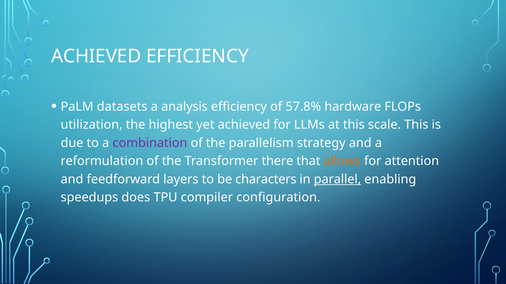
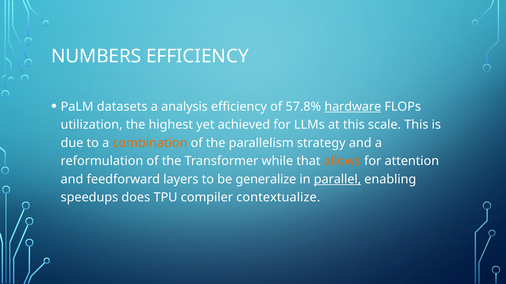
ACHIEVED at (96, 56): ACHIEVED -> NUMBERS
hardware underline: none -> present
combination colour: purple -> orange
there: there -> while
characters: characters -> generalize
configuration: configuration -> contextualize
